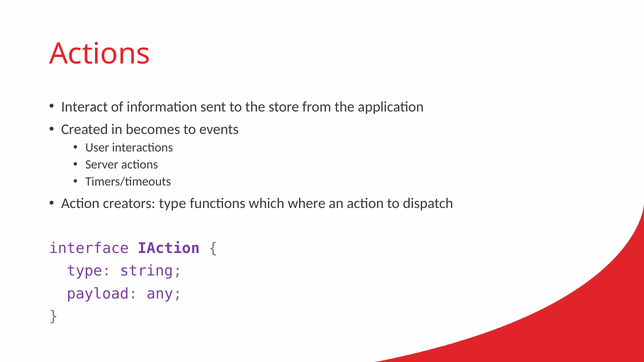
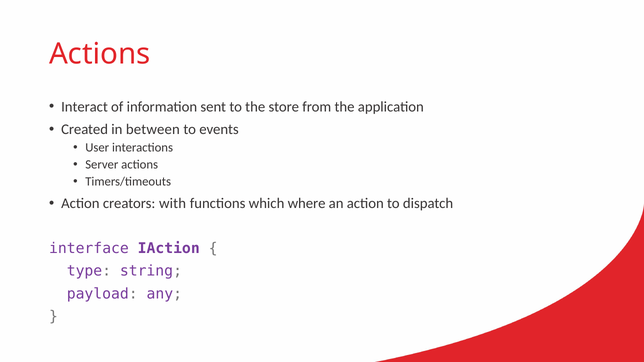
becomes: becomes -> between
creators type: type -> with
